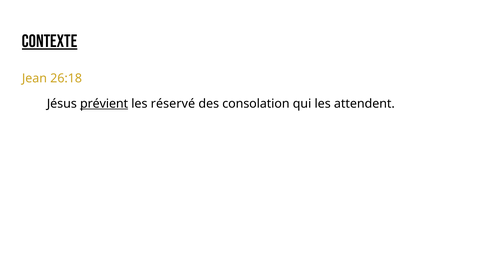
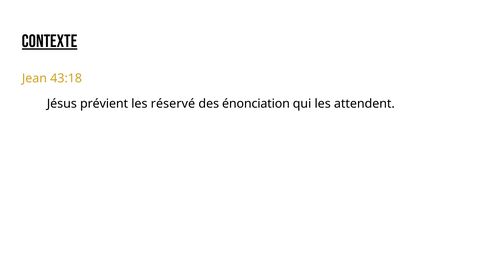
26:18: 26:18 -> 43:18
prévient underline: present -> none
consolation: consolation -> énonciation
